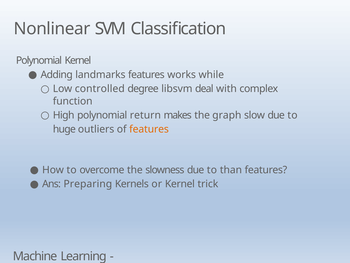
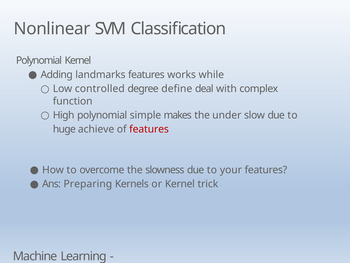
libsvm: libsvm -> define
return: return -> simple
graph: graph -> under
outliers: outliers -> achieve
features at (149, 129) colour: orange -> red
than: than -> your
